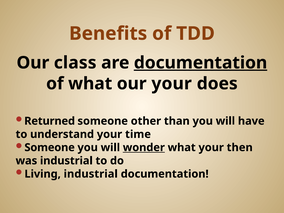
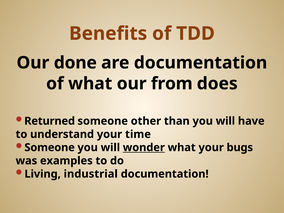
class: class -> done
documentation at (201, 63) underline: present -> none
our your: your -> from
then: then -> bugs
was industrial: industrial -> examples
